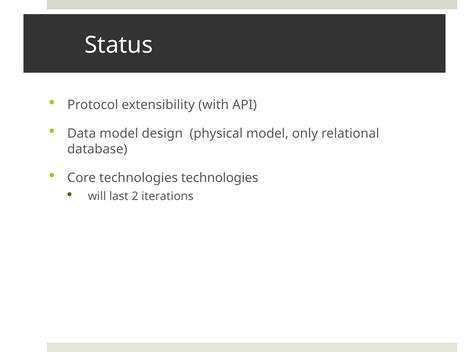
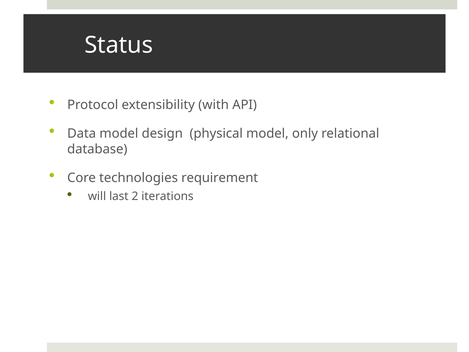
technologies technologies: technologies -> requirement
